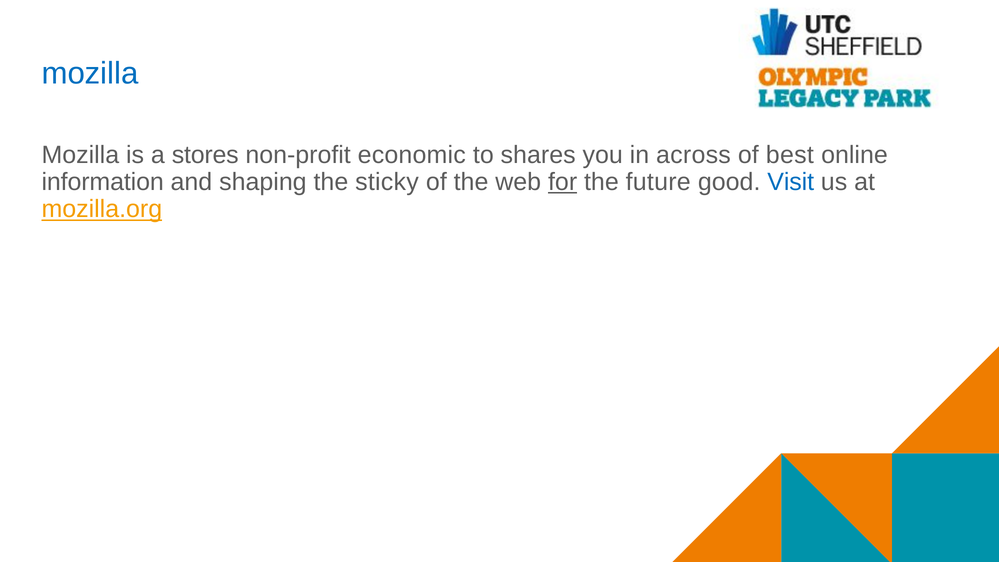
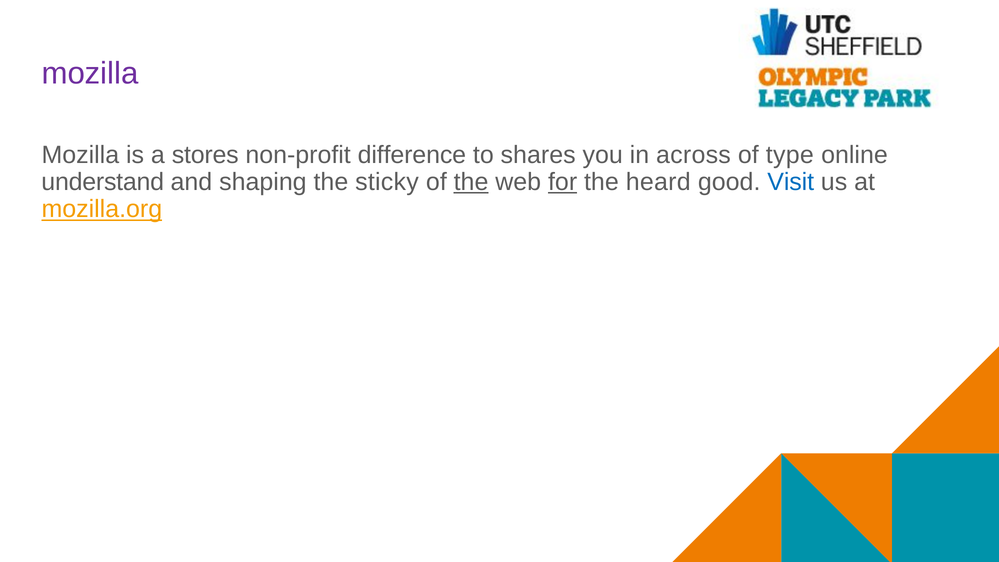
mozilla at (90, 73) colour: blue -> purple
economic: economic -> difference
best: best -> type
information: information -> understand
the at (471, 182) underline: none -> present
future: future -> heard
